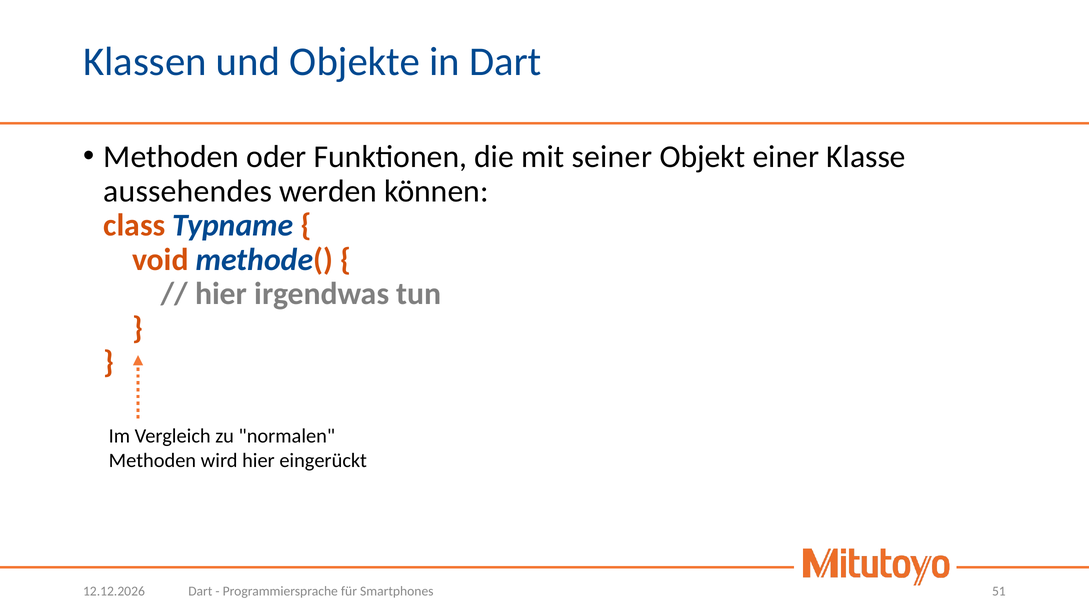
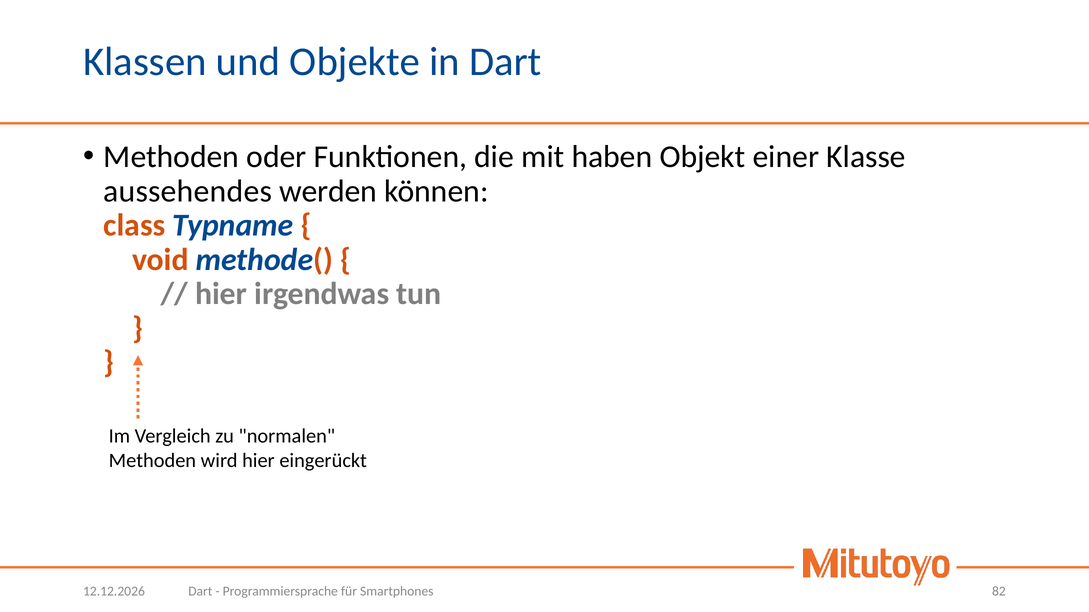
seiner: seiner -> haben
51: 51 -> 82
